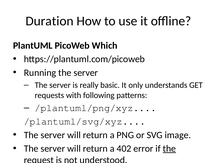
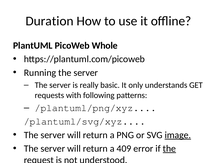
Which: Which -> Whole
image at (178, 135) underline: none -> present
402: 402 -> 409
